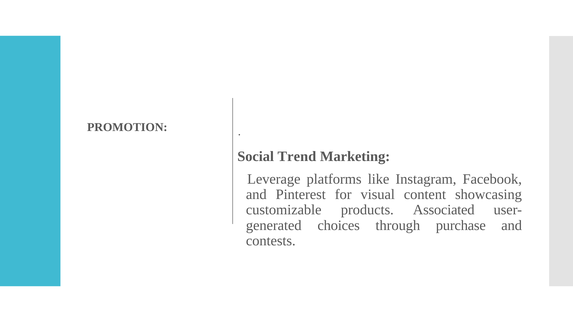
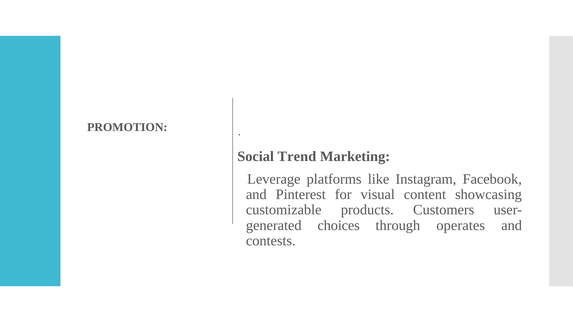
Associated: Associated -> Customers
purchase: purchase -> operates
